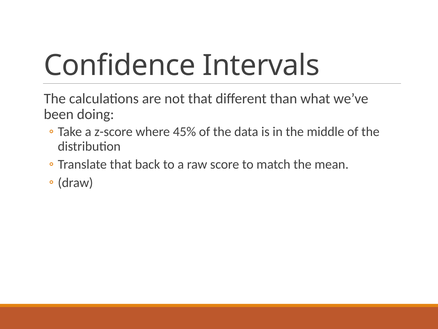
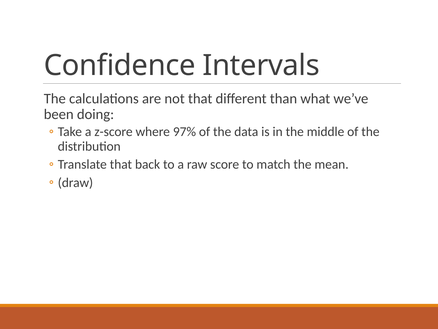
45%: 45% -> 97%
